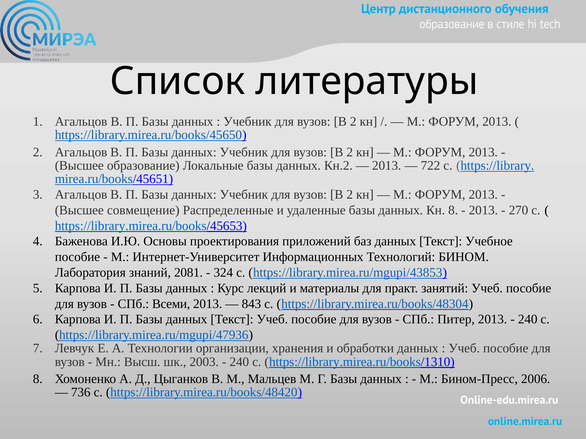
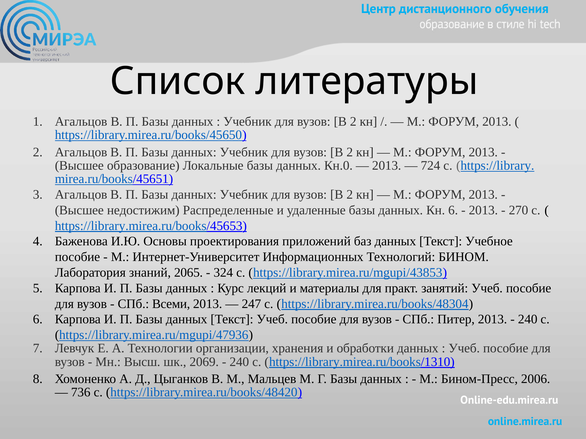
Кн.2: Кн.2 -> Кн.0
722: 722 -> 724
совмещение: совмещение -> недостижим
Кн 8: 8 -> 6
2081: 2081 -> 2065
843: 843 -> 247
2003: 2003 -> 2069
